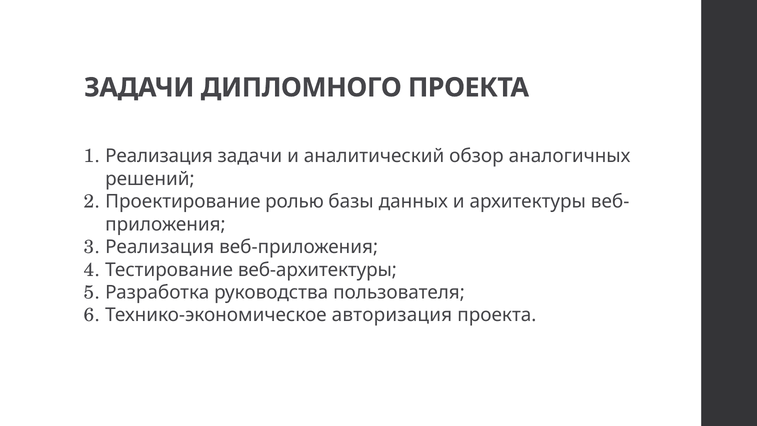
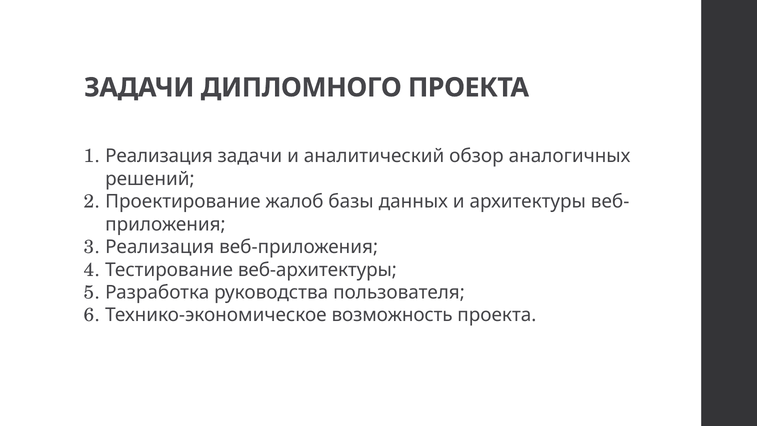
ролью: ролью -> жалоб
авторизация: авторизация -> возможность
